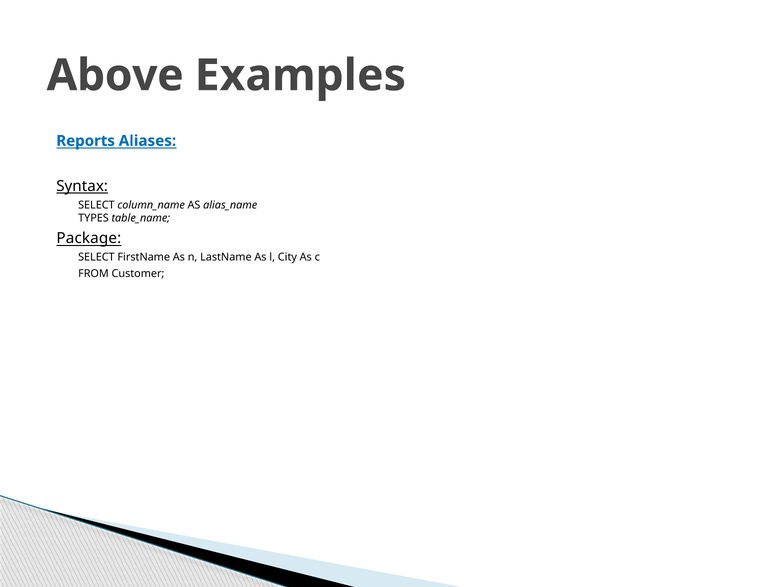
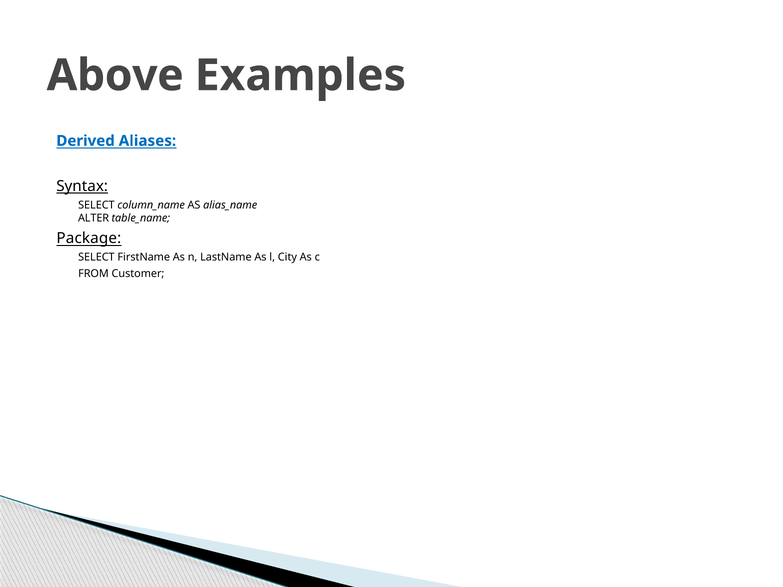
Reports: Reports -> Derived
TYPES: TYPES -> ALTER
